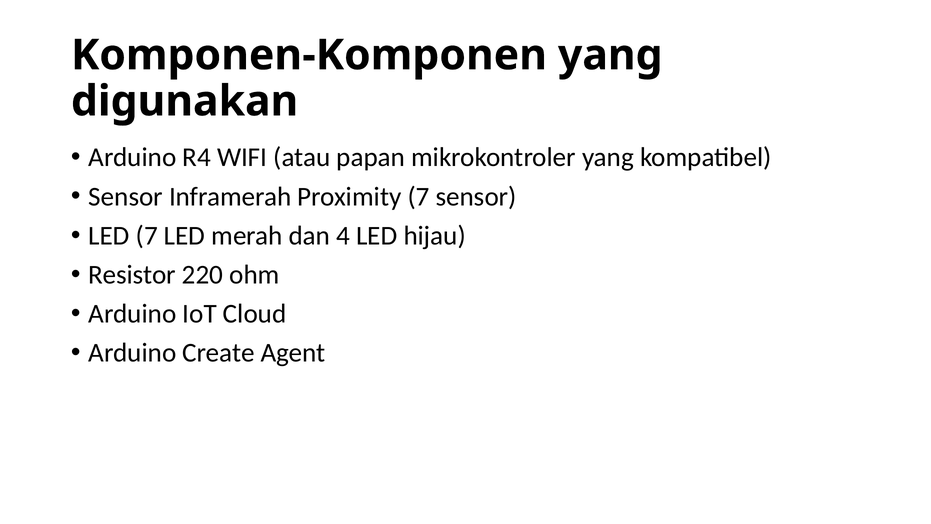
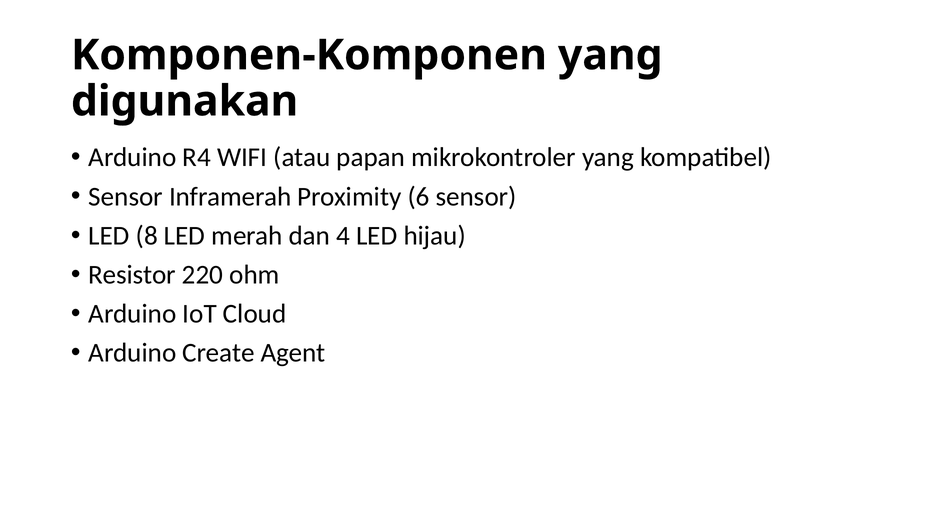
Proximity 7: 7 -> 6
LED 7: 7 -> 8
